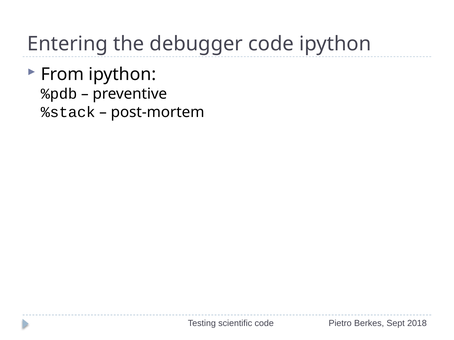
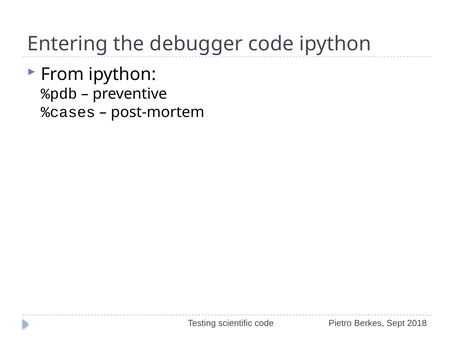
%stack: %stack -> %cases
